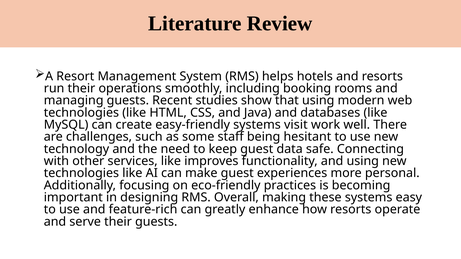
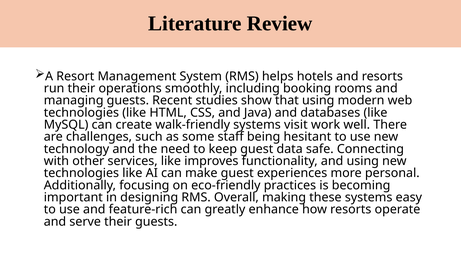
easy-friendly: easy-friendly -> walk-friendly
